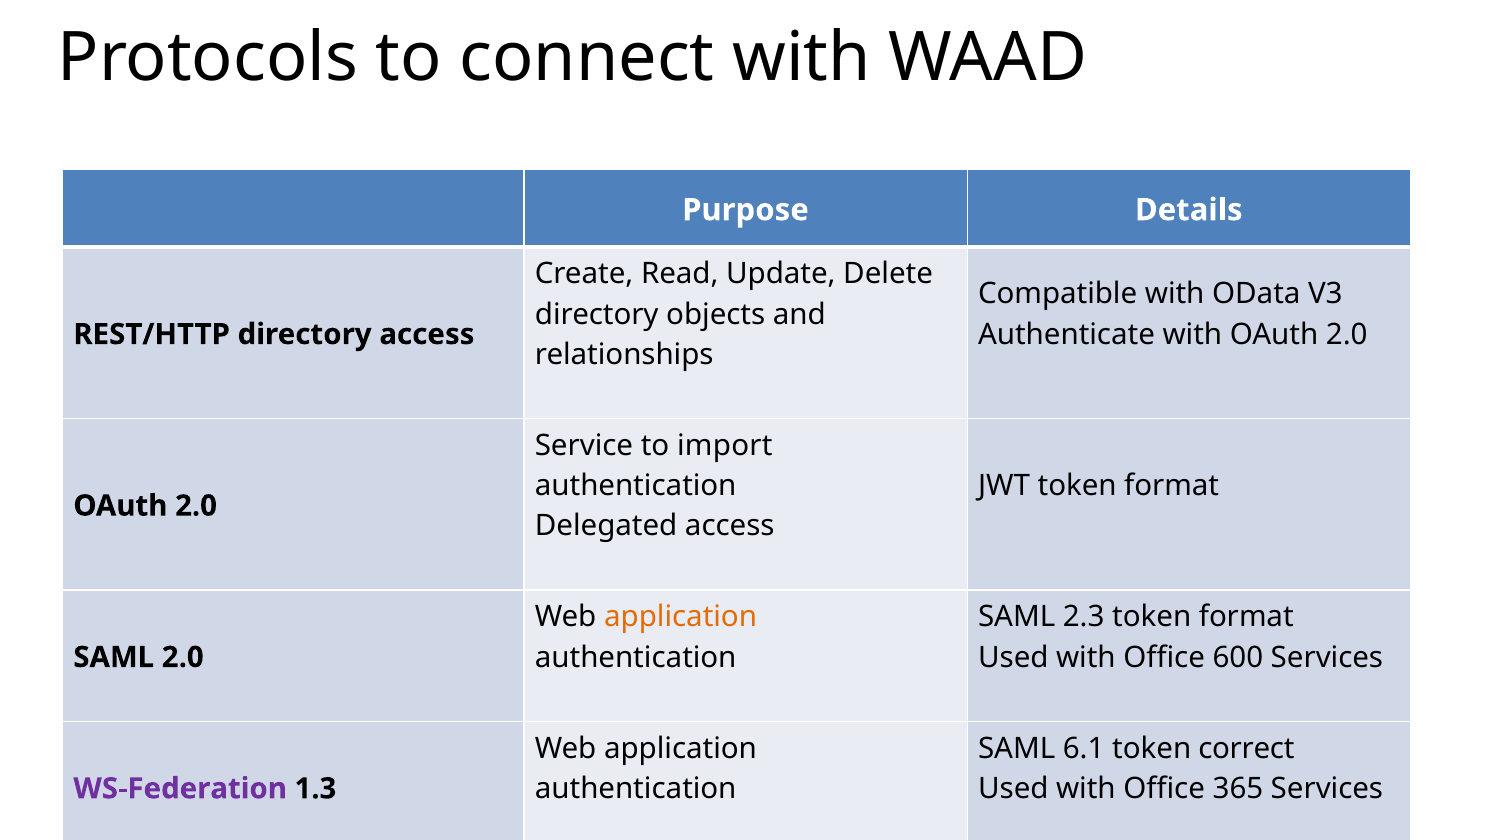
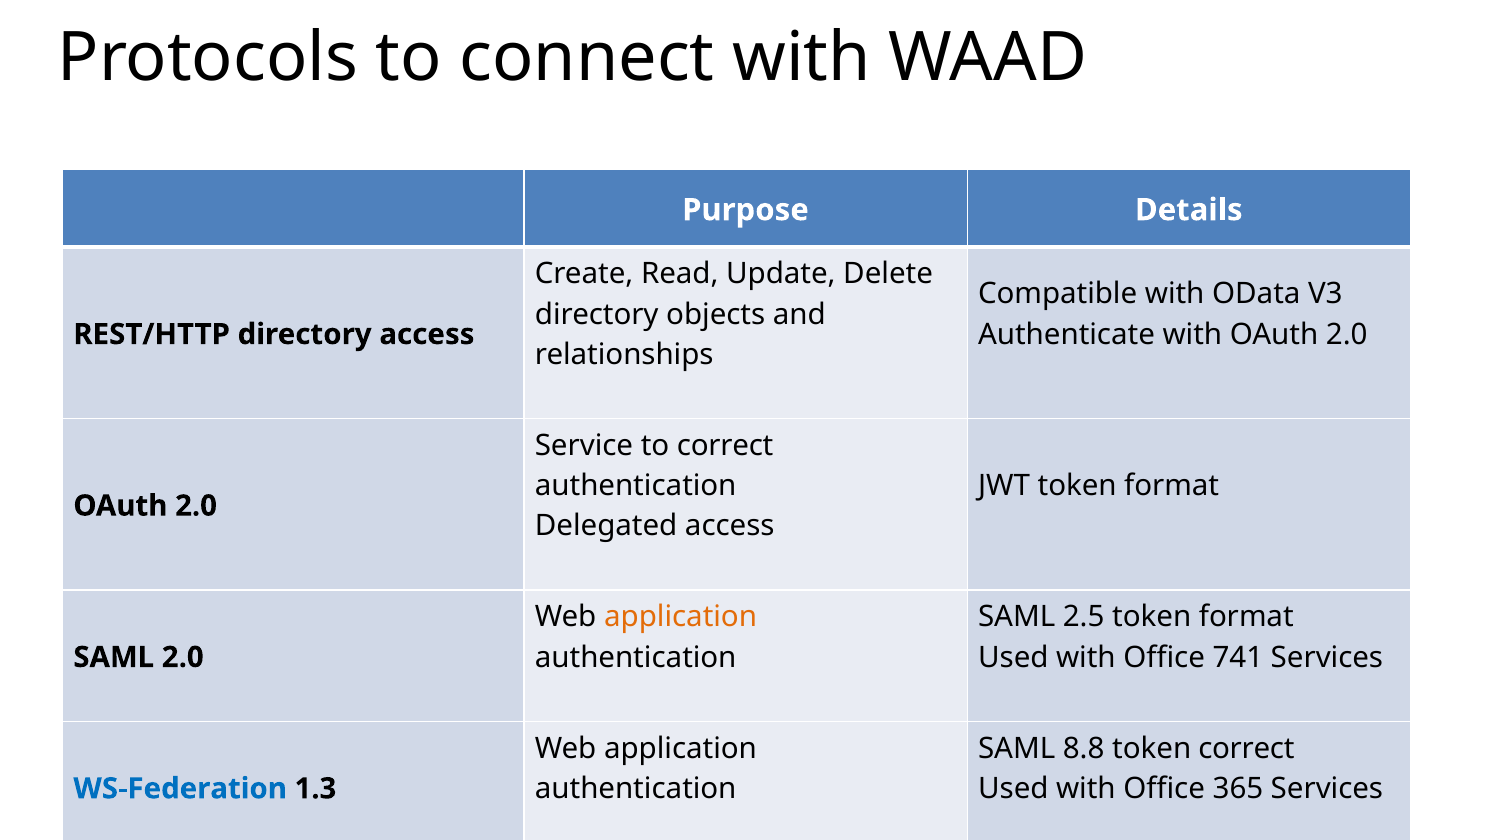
to import: import -> correct
2.3: 2.3 -> 2.5
600: 600 -> 741
6.1: 6.1 -> 8.8
WS-Federation colour: purple -> blue
